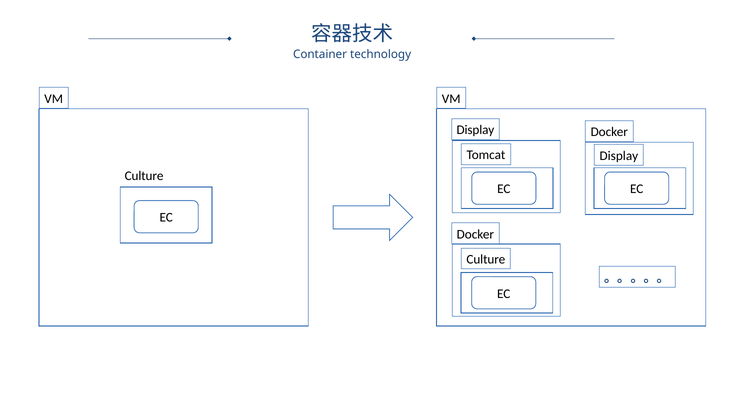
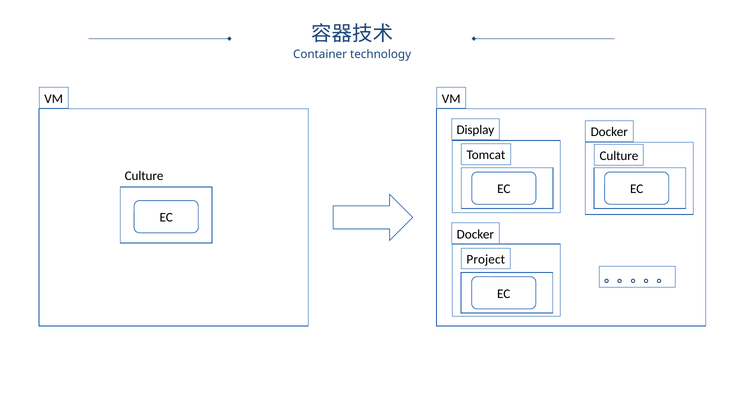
Display at (619, 156): Display -> Culture
Culture at (486, 259): Culture -> Project
